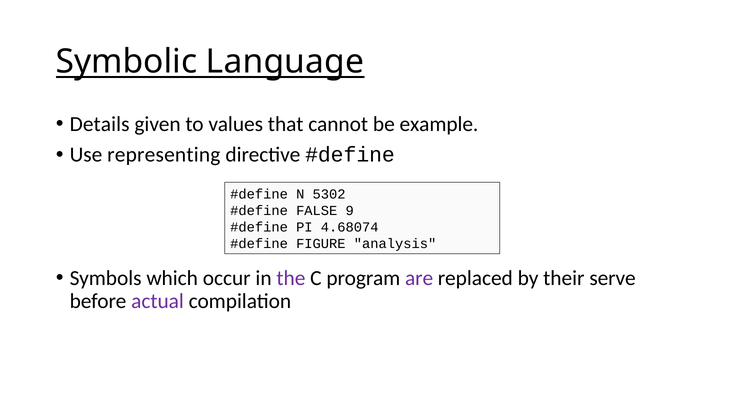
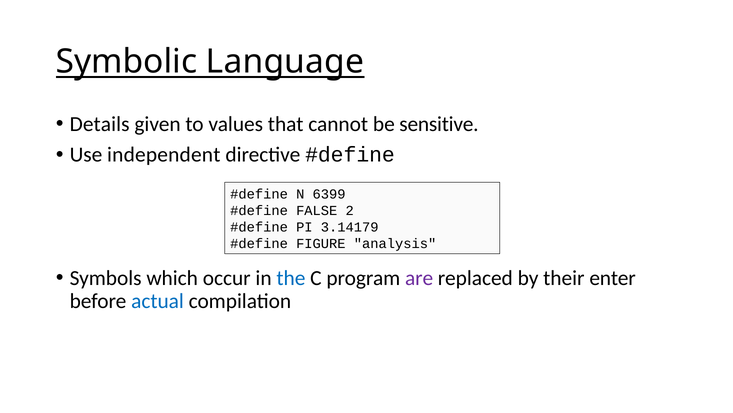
example: example -> sensitive
representing: representing -> independent
5302: 5302 -> 6399
9: 9 -> 2
4.68074: 4.68074 -> 3.14179
the colour: purple -> blue
serve: serve -> enter
actual colour: purple -> blue
